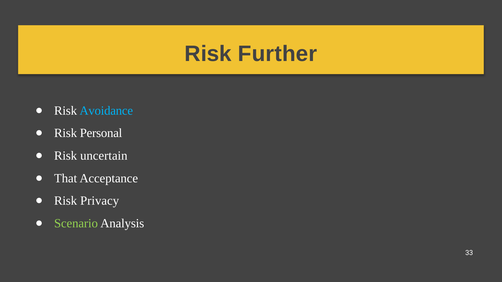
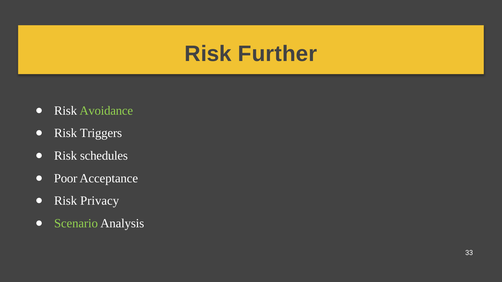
Avoidance colour: light blue -> light green
Personal: Personal -> Triggers
uncertain: uncertain -> schedules
That: That -> Poor
